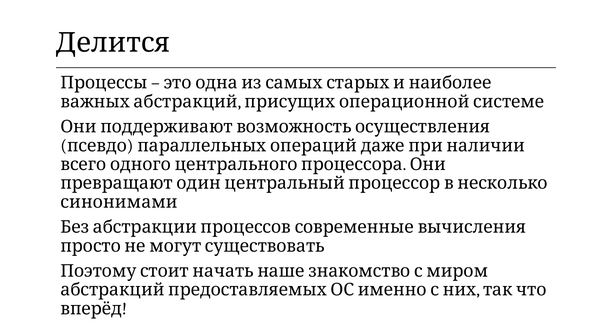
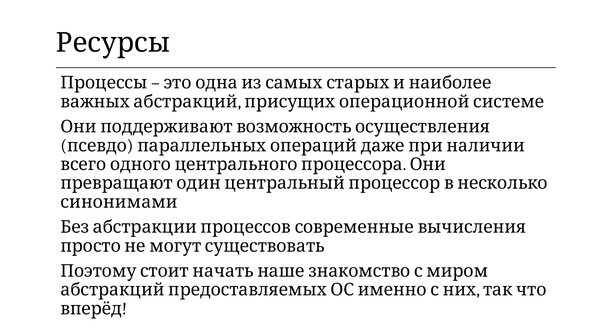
Делится: Делится -> Ресурсы
